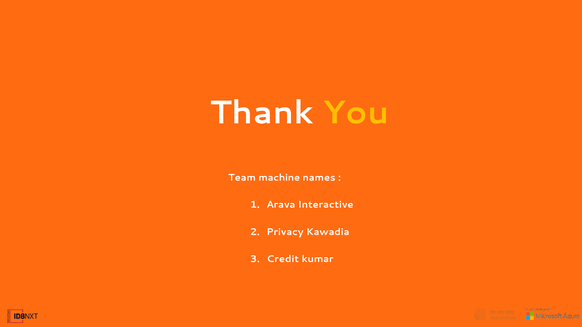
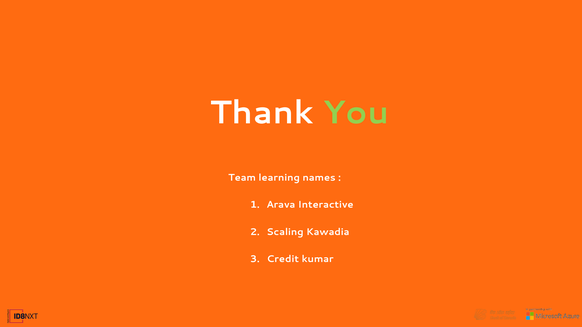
You colour: yellow -> light green
machine: machine -> learning
Privacy: Privacy -> Scaling
